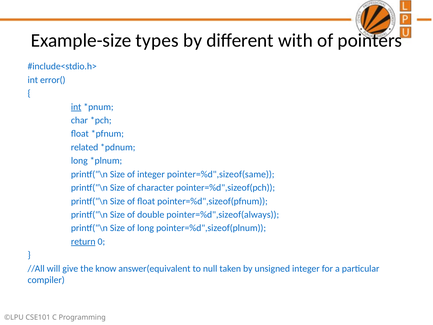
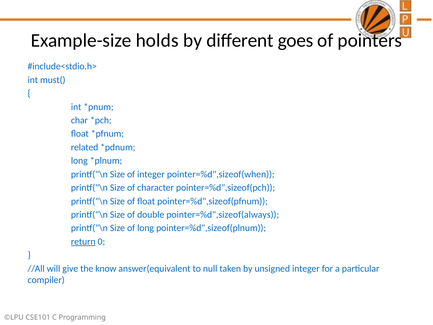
types: types -> holds
with: with -> goes
error(: error( -> must(
int at (76, 107) underline: present -> none
pointer=%d",sizeof(same: pointer=%d",sizeof(same -> pointer=%d",sizeof(when
